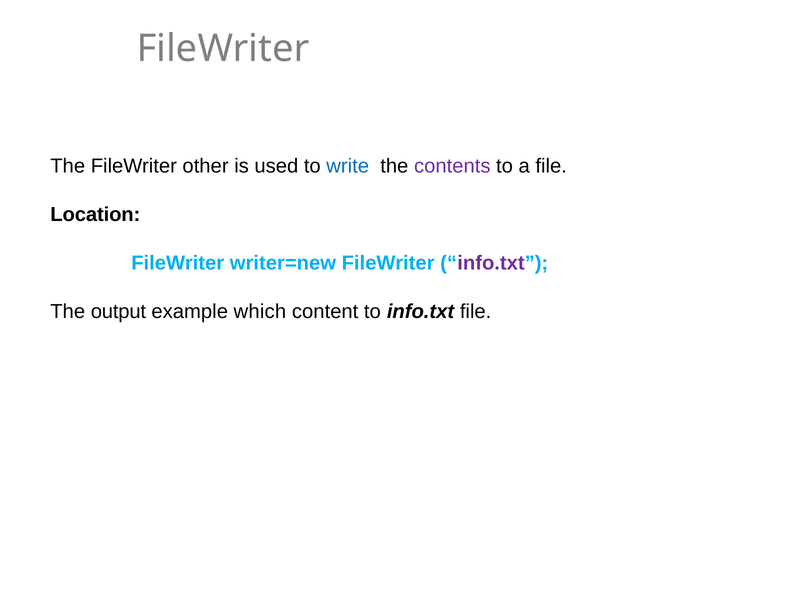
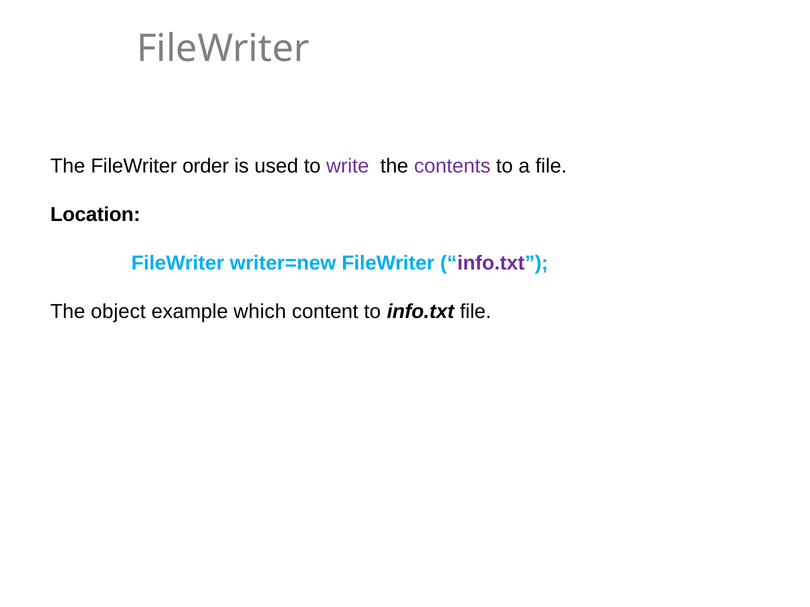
other: other -> order
write colour: blue -> purple
output: output -> object
